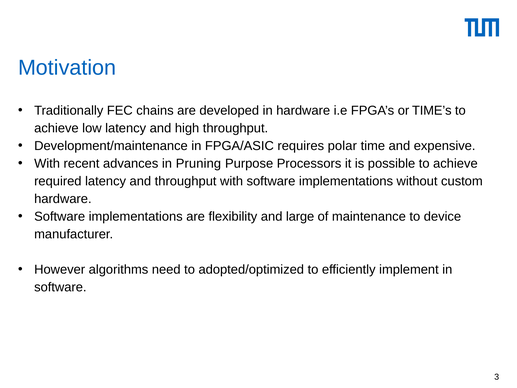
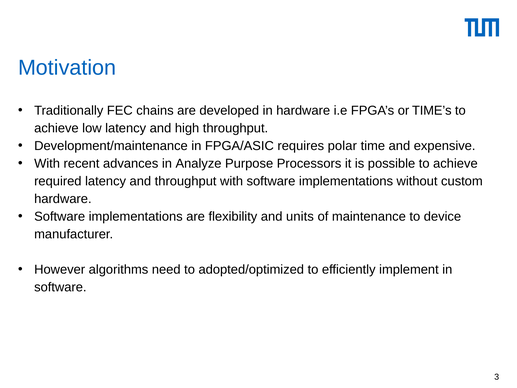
Pruning: Pruning -> Analyze
large: large -> units
